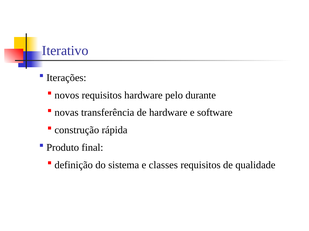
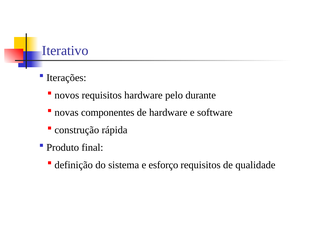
transferência: transferência -> componentes
classes: classes -> esforço
